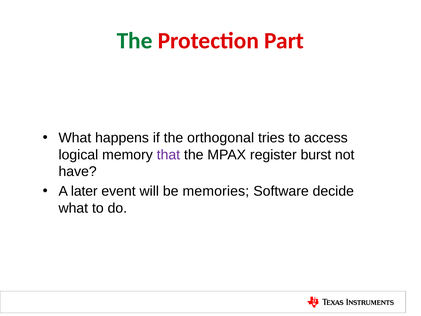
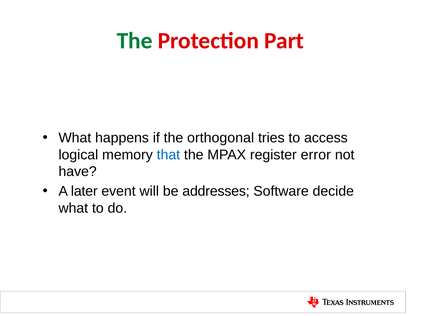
that colour: purple -> blue
burst: burst -> error
memories: memories -> addresses
